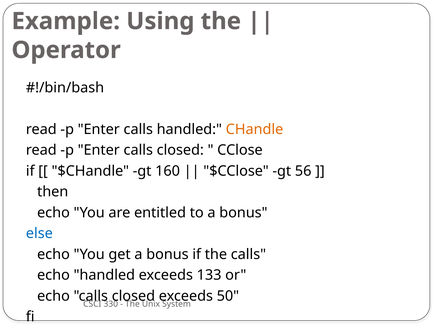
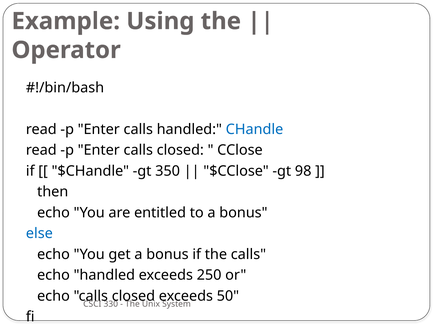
CHandle colour: orange -> blue
160: 160 -> 350
56: 56 -> 98
133: 133 -> 250
